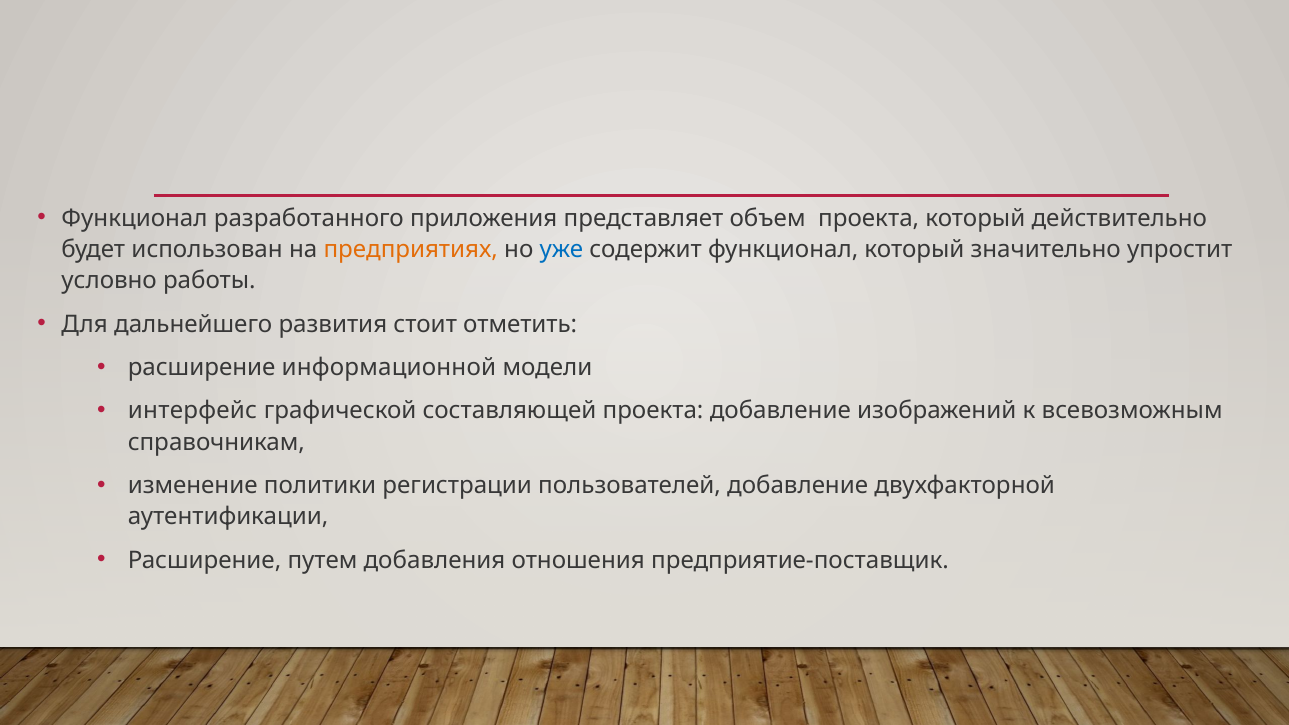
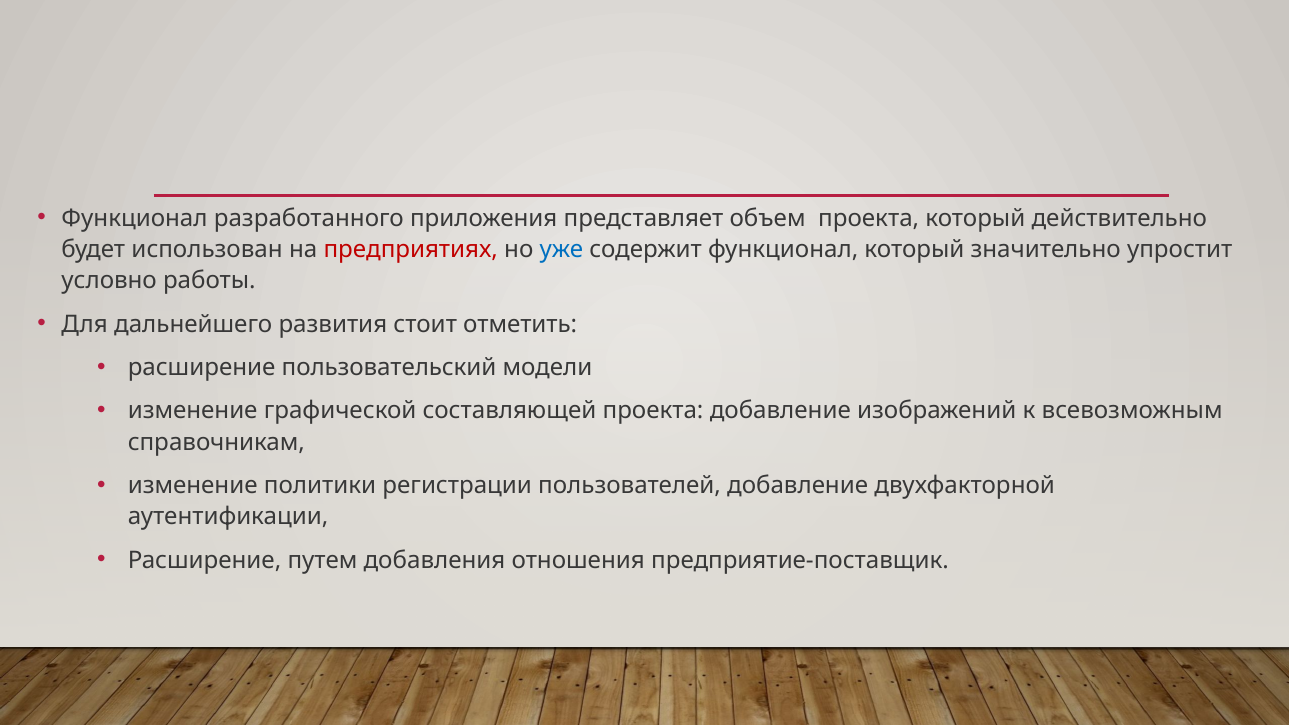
предприятиях colour: orange -> red
информационной: информационной -> пользовательский
интерфейс at (193, 411): интерфейс -> изменение
